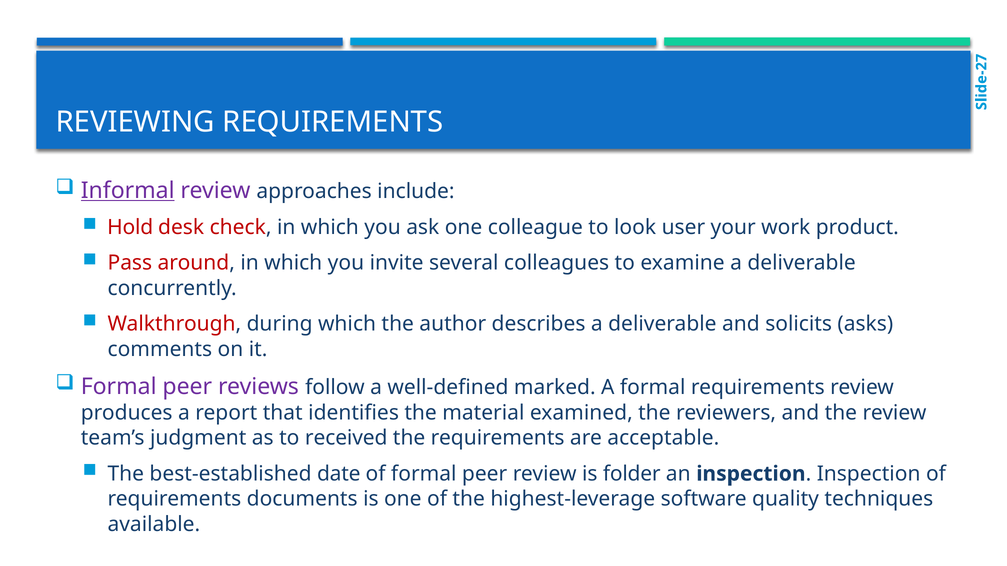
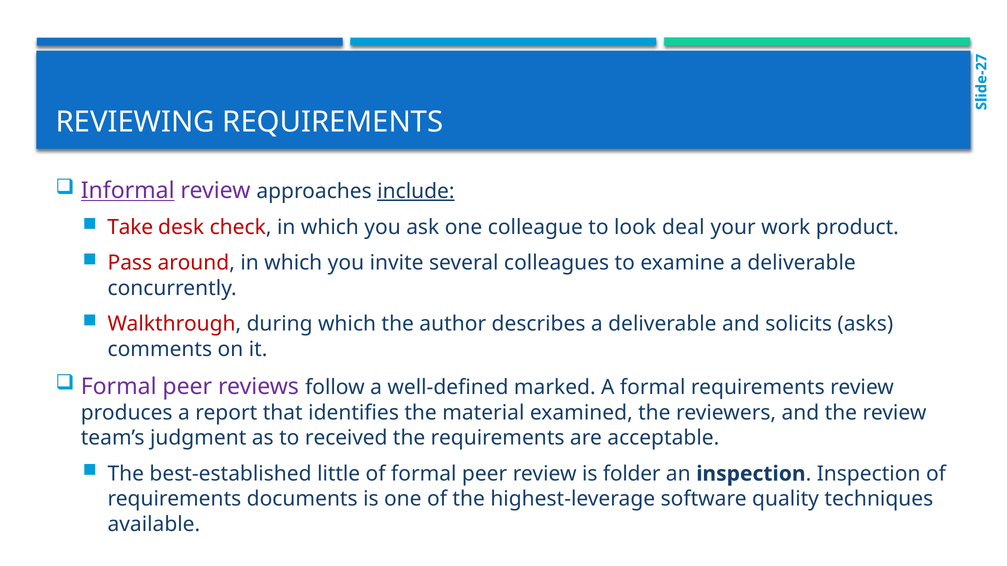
include underline: none -> present
Hold: Hold -> Take
user: user -> deal
date: date -> little
